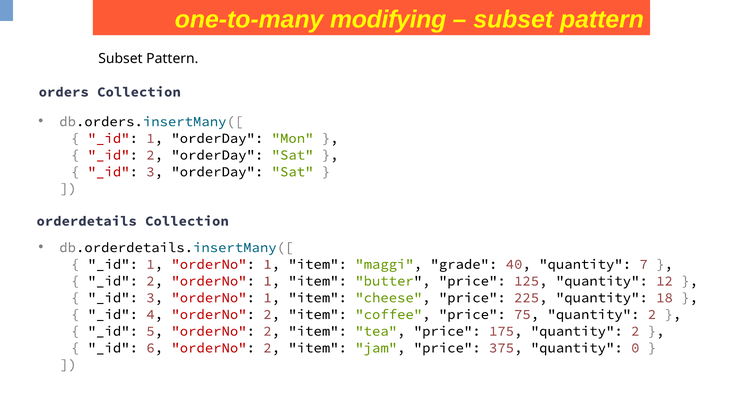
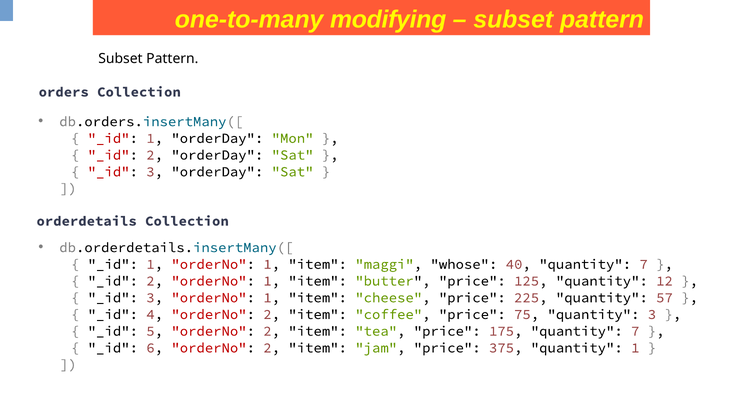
grade: grade -> whose
18: 18 -> 57
75 quantity 2: 2 -> 3
175 quantity 2: 2 -> 7
quantity 0: 0 -> 1
